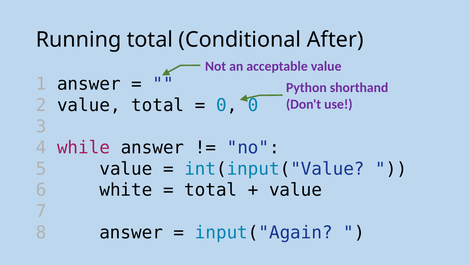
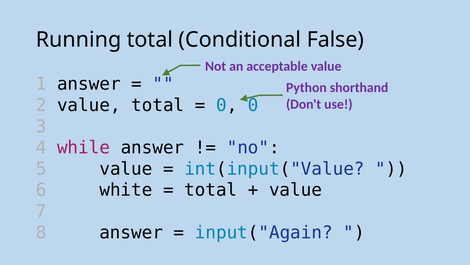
After: After -> False
